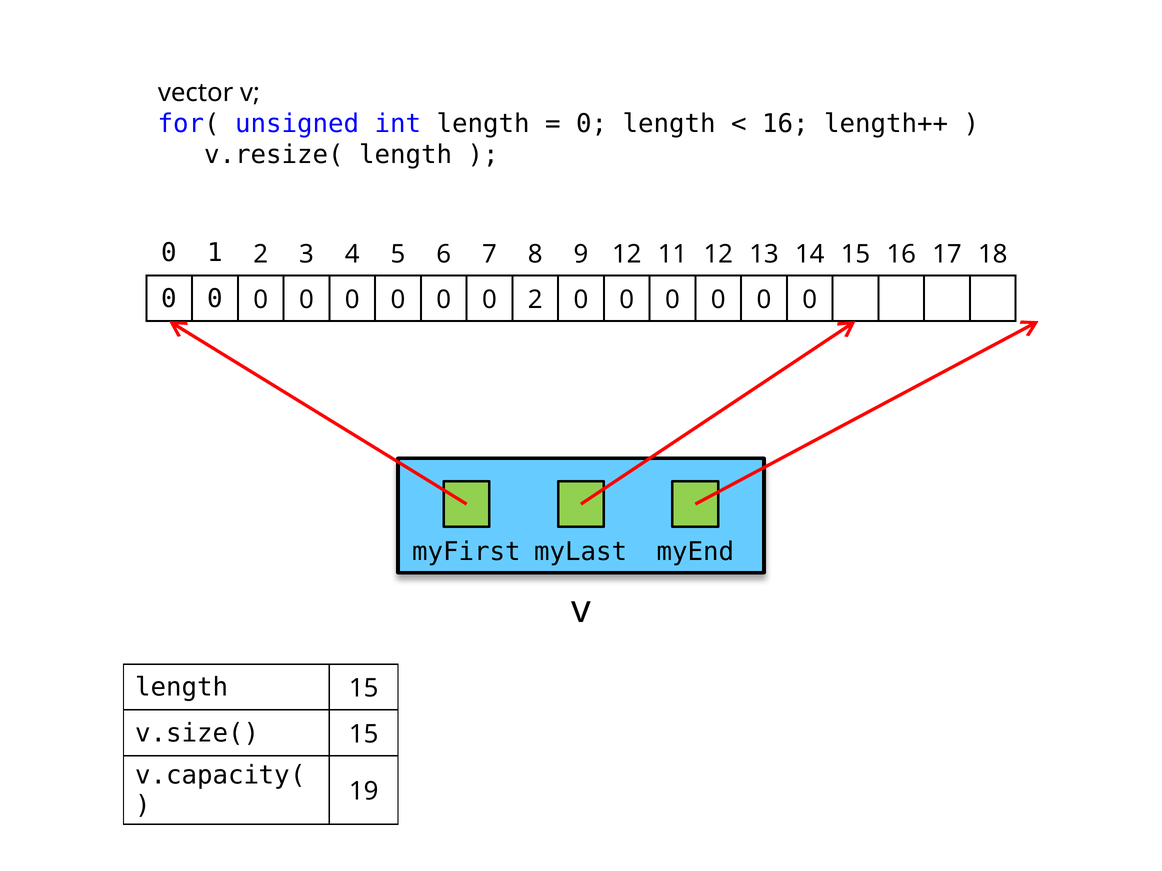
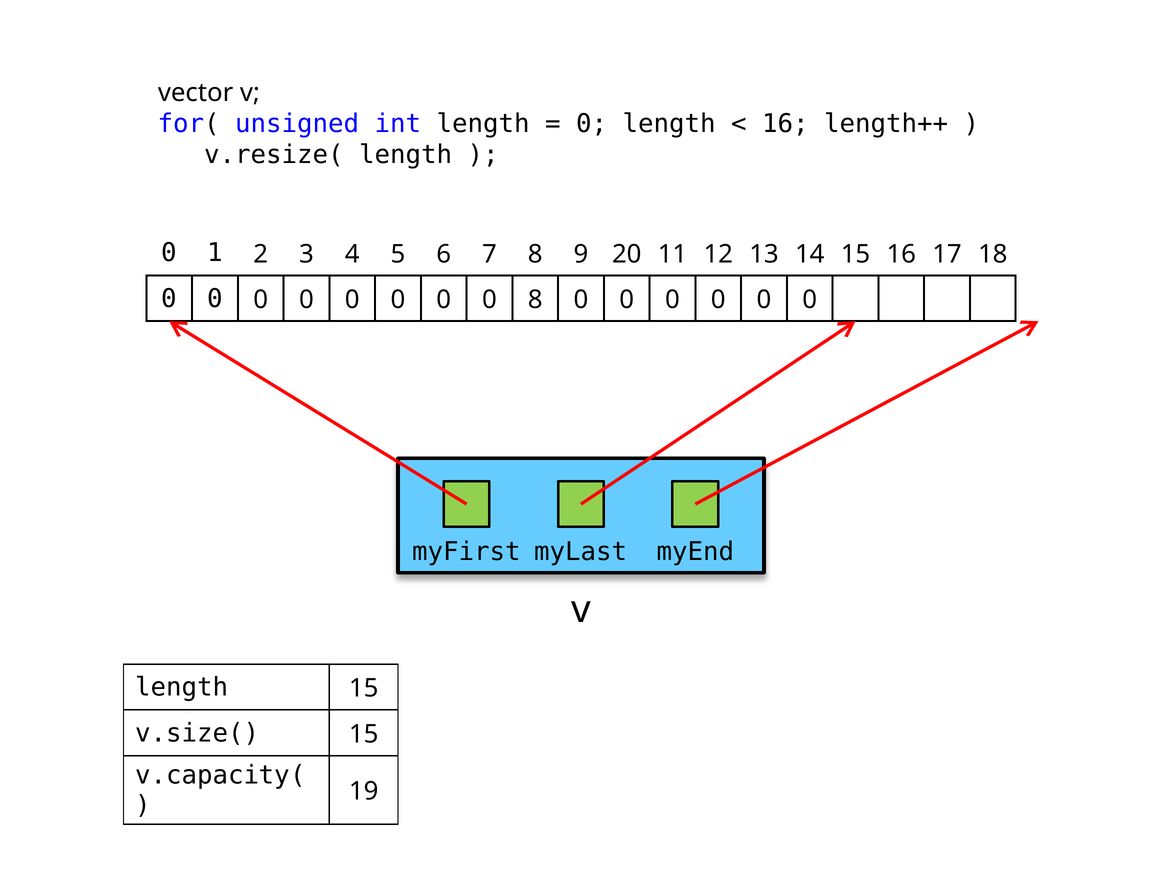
9 12: 12 -> 20
0 2: 2 -> 8
